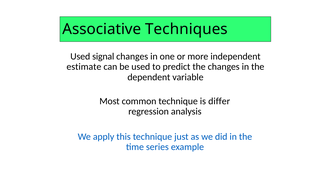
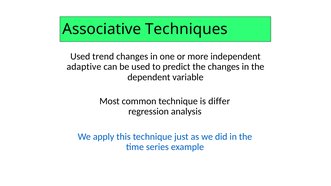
signal: signal -> trend
estimate: estimate -> adaptive
